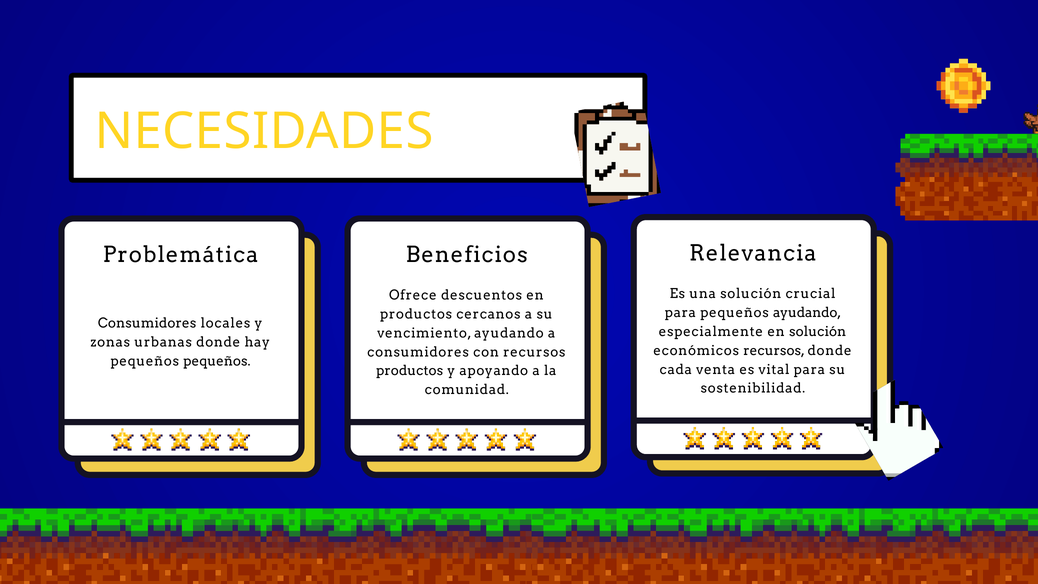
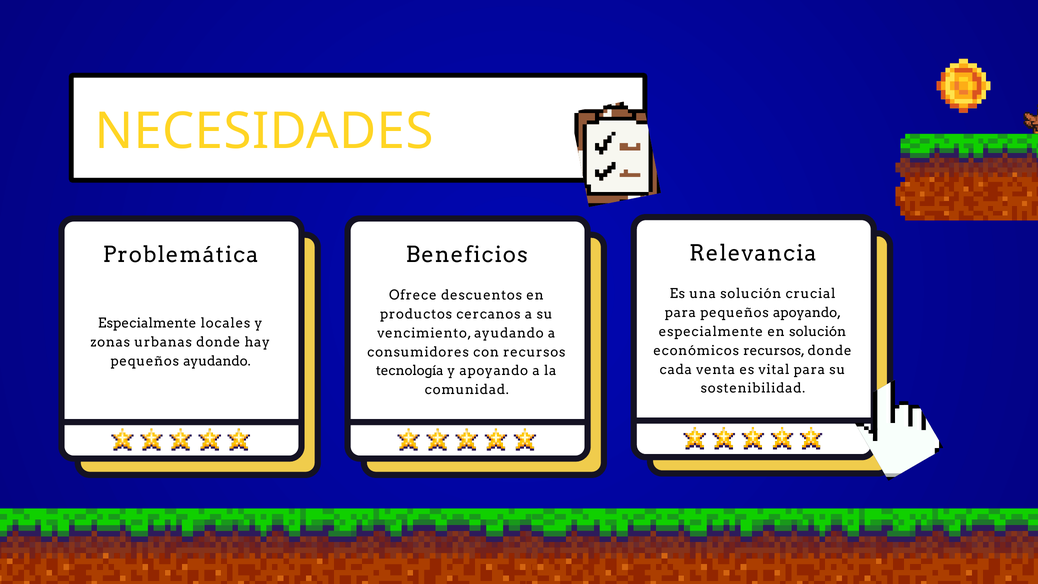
pequeños ayudando: ayudando -> apoyando
Consumidores at (147, 323): Consumidores -> Especialmente
pequeños pequeños: pequeños -> ayudando
productos at (410, 371): productos -> tecnología
